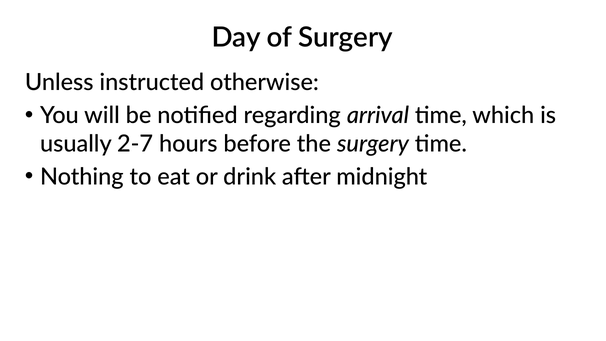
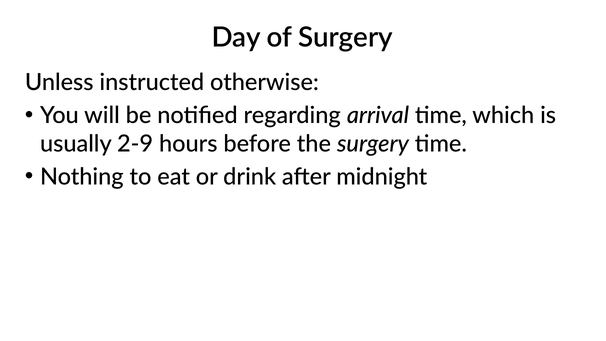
2-7: 2-7 -> 2-9
